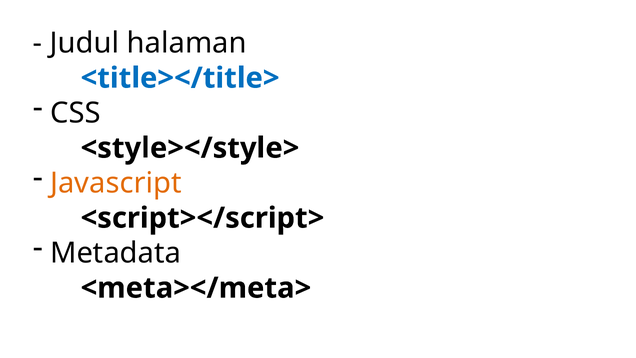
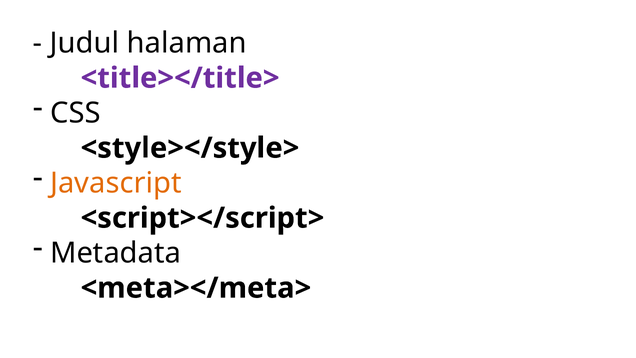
<title></title> colour: blue -> purple
